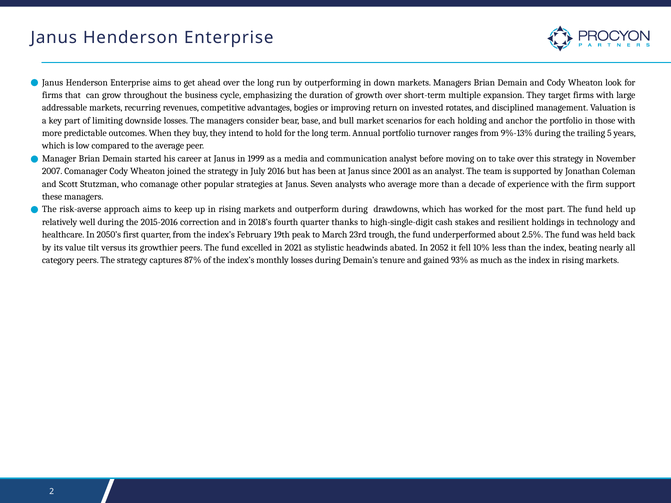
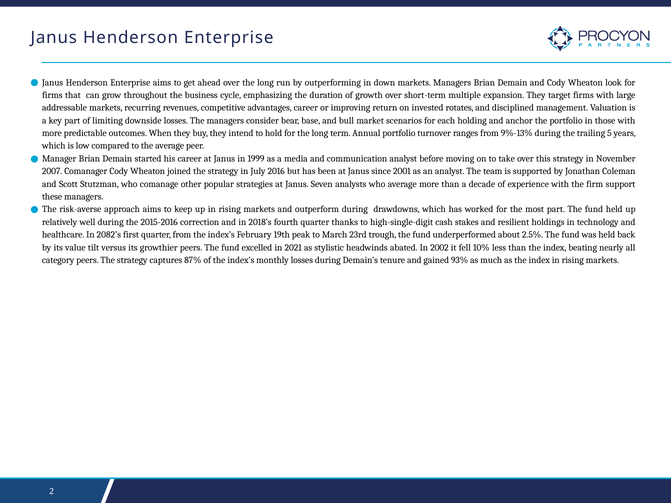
advantages bogies: bogies -> career
2050’s: 2050’s -> 2082’s
2052: 2052 -> 2002
